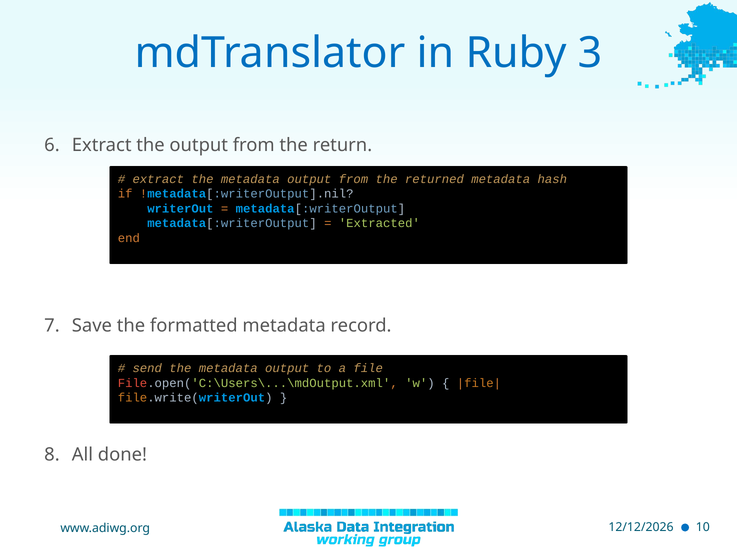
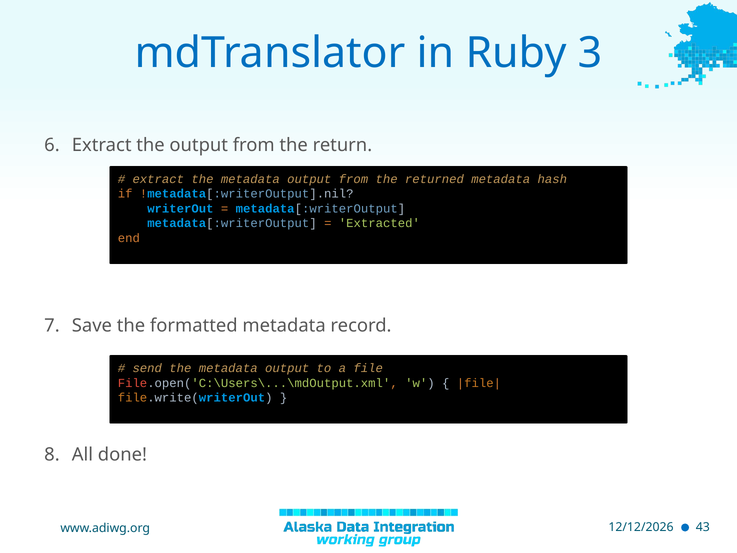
10: 10 -> 43
